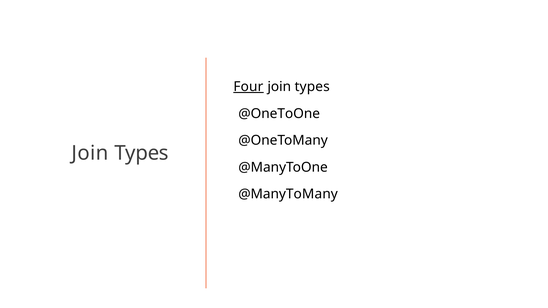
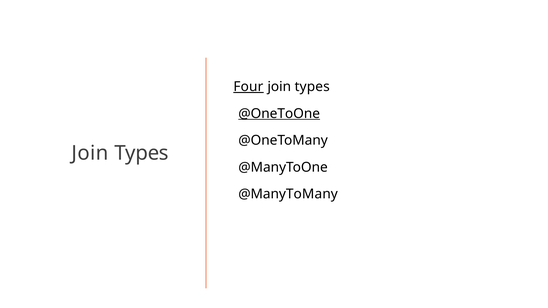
@OneToOne underline: none -> present
